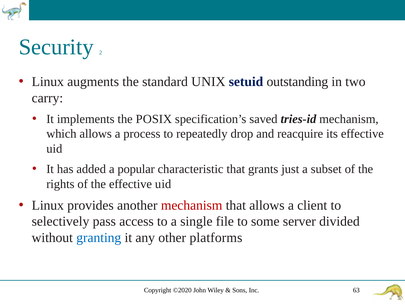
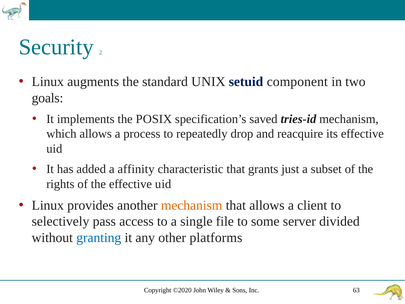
outstanding: outstanding -> component
carry: carry -> goals
popular: popular -> affinity
mechanism at (192, 205) colour: red -> orange
